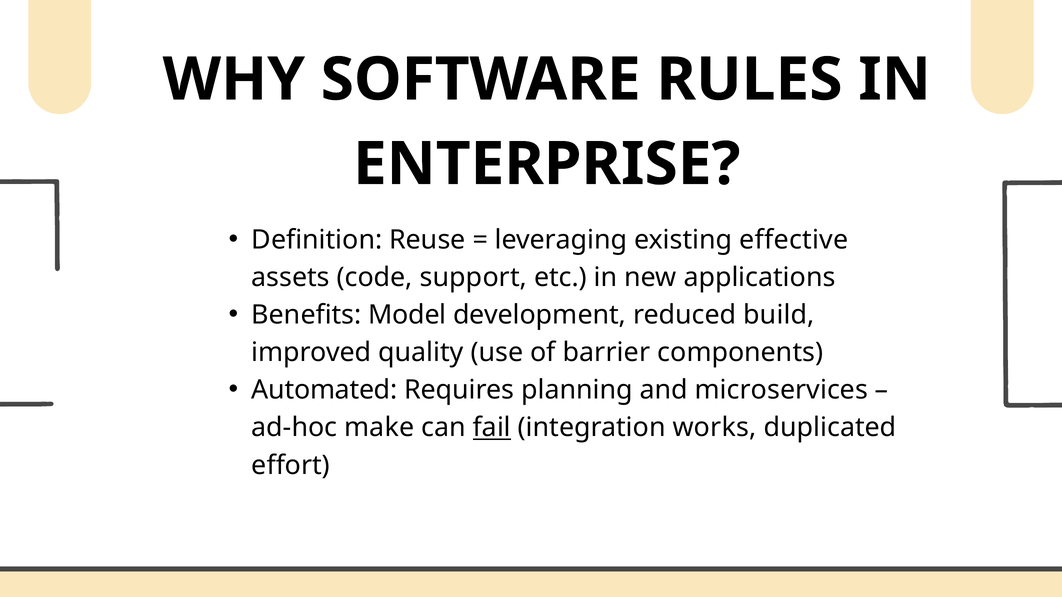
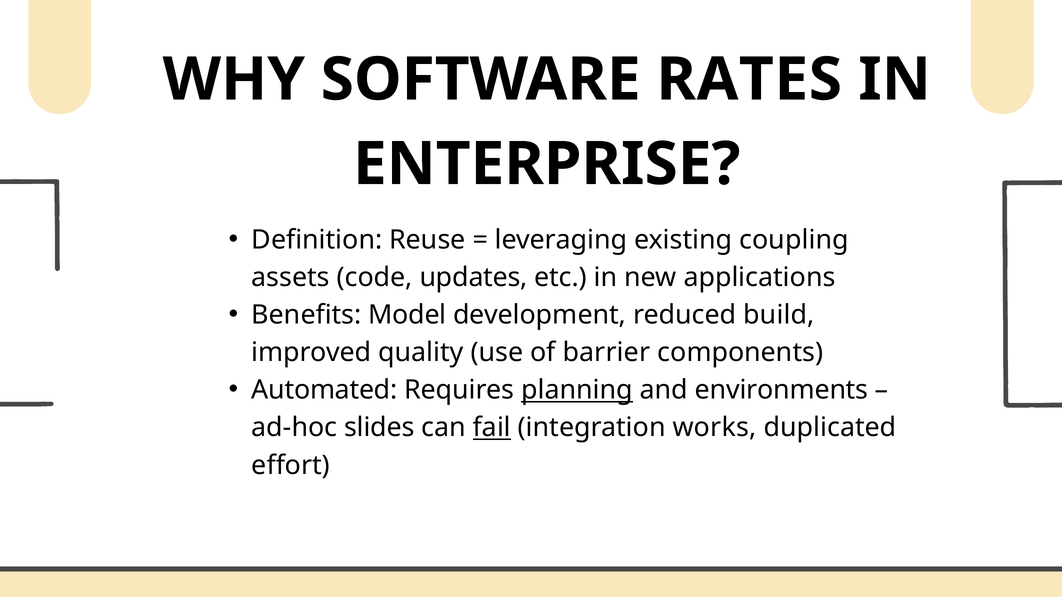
RULES: RULES -> RATES
effective: effective -> coupling
support: support -> updates
planning underline: none -> present
microservices: microservices -> environments
make: make -> slides
